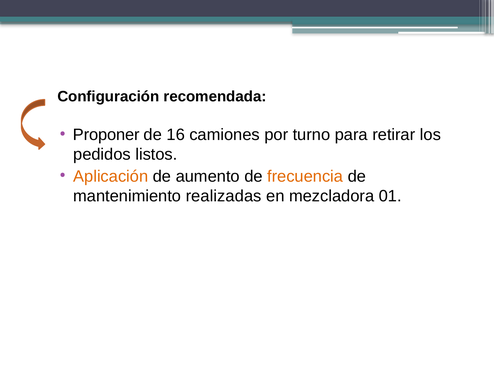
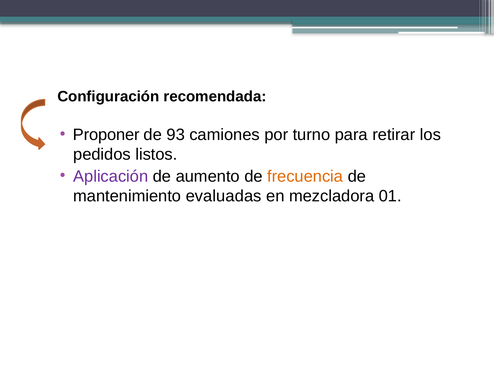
16: 16 -> 93
Aplicación colour: orange -> purple
realizadas: realizadas -> evaluadas
